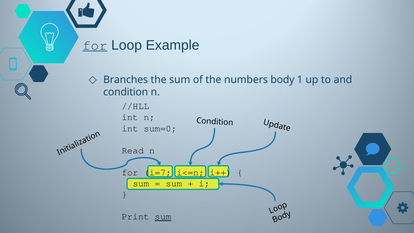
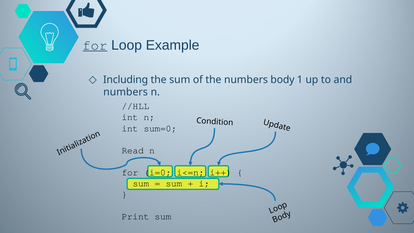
Branches: Branches -> Including
condition at (126, 92): condition -> numbers
i=7: i=7 -> i=0
sum at (163, 217) underline: present -> none
